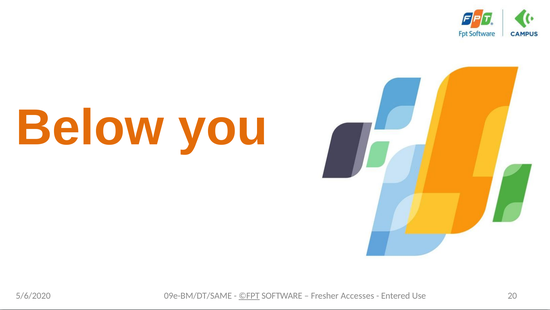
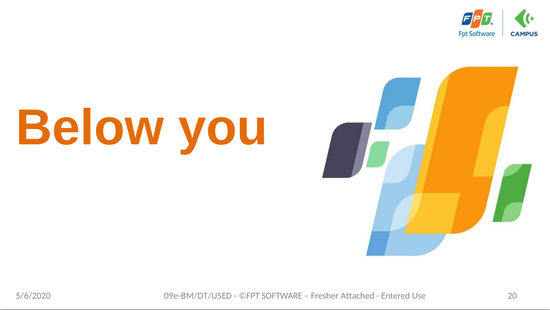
09e-BM/DT/SAME: 09e-BM/DT/SAME -> 09e-BM/DT/USED
©FPT underline: present -> none
Accesses: Accesses -> Attached
